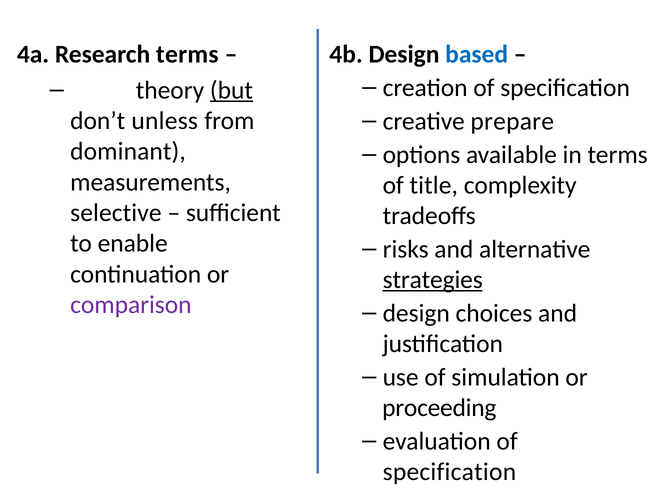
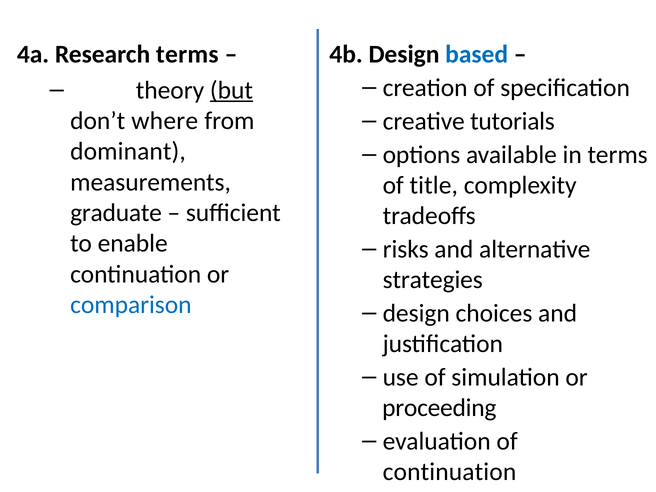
prepare: prepare -> tutorials
unless: unless -> where
selective: selective -> graduate
strategies underline: present -> none
comparison colour: purple -> blue
specification at (449, 472): specification -> continuation
